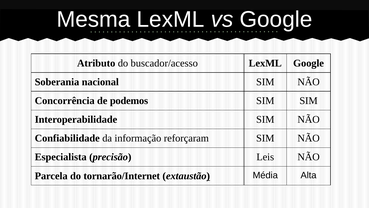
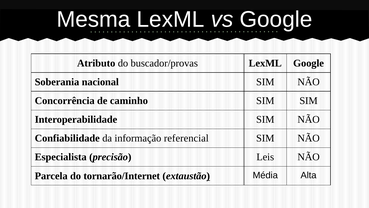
buscador/acesso: buscador/acesso -> buscador/provas
podemos: podemos -> caminho
reforçaram: reforçaram -> referencial
